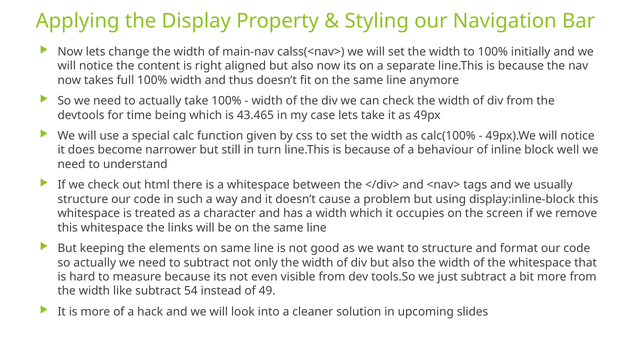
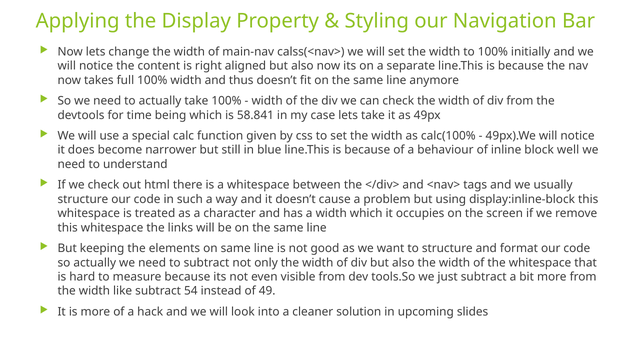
43.465: 43.465 -> 58.841
turn: turn -> blue
